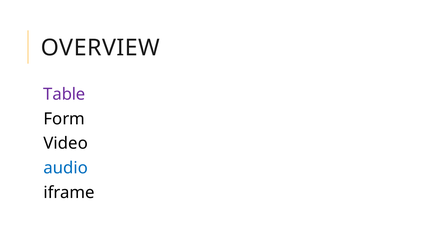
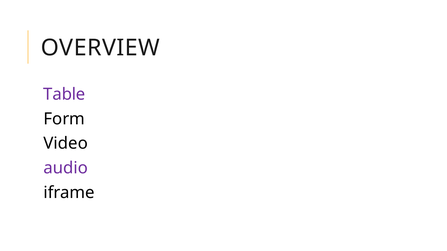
audio colour: blue -> purple
